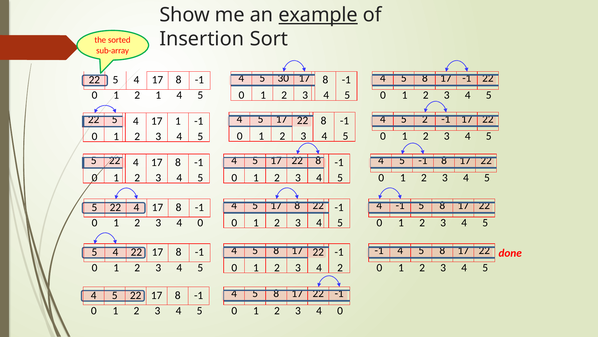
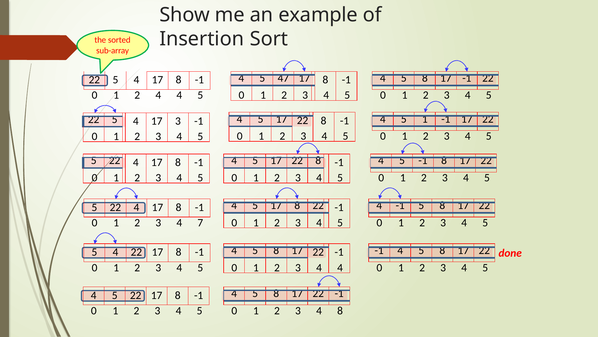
example underline: present -> none
30: 30 -> 47
2 1: 1 -> 4
5 2: 2 -> 1
17 1: 1 -> 3
0 at (200, 222): 0 -> 7
3 4 2: 2 -> 4
0 at (340, 310): 0 -> 8
